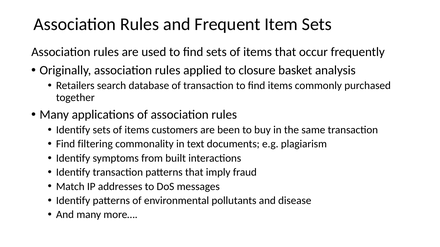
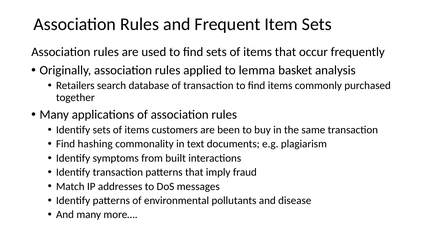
closure: closure -> lemma
filtering: filtering -> hashing
